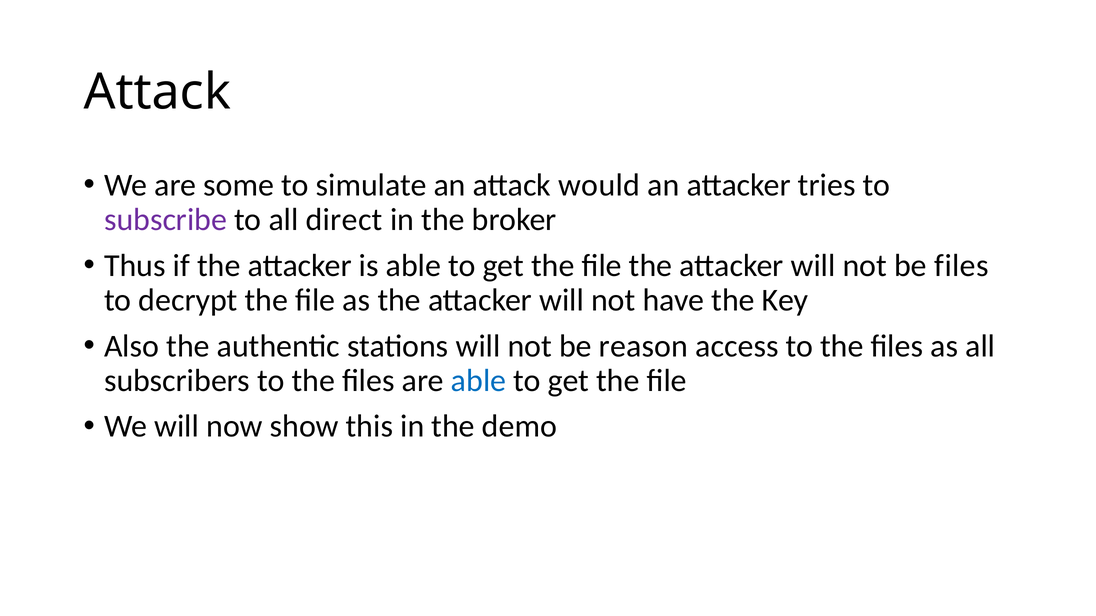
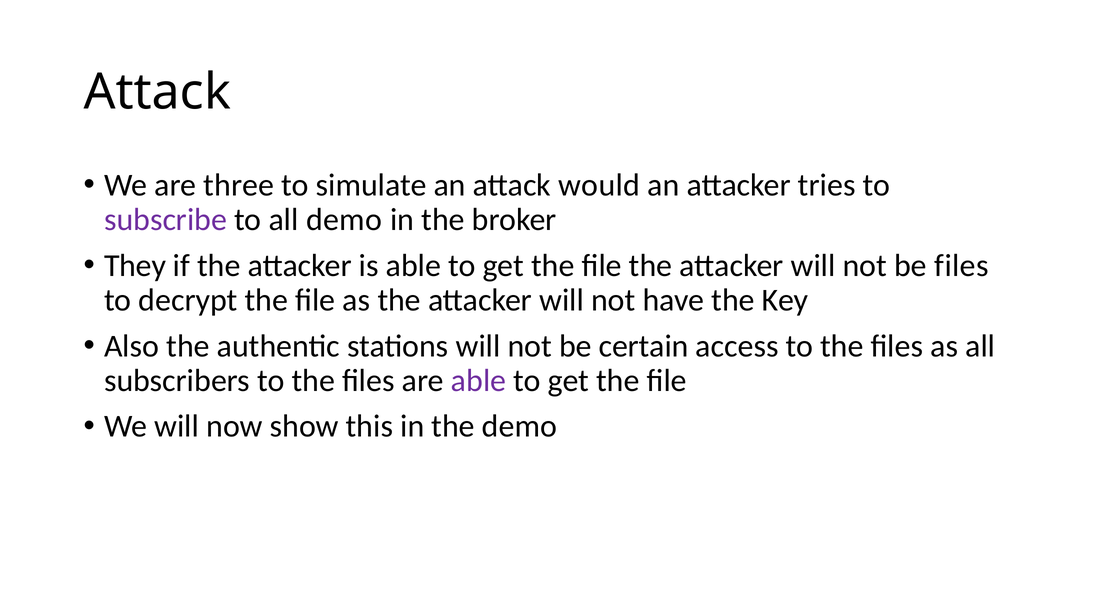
some: some -> three
all direct: direct -> demo
Thus: Thus -> They
reason: reason -> certain
able at (479, 381) colour: blue -> purple
